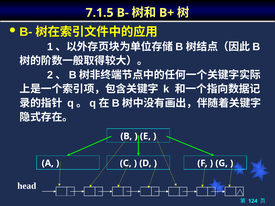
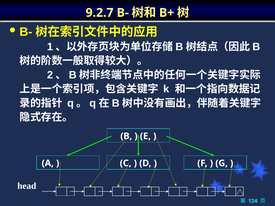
7.1.5: 7.1.5 -> 9.2.7
